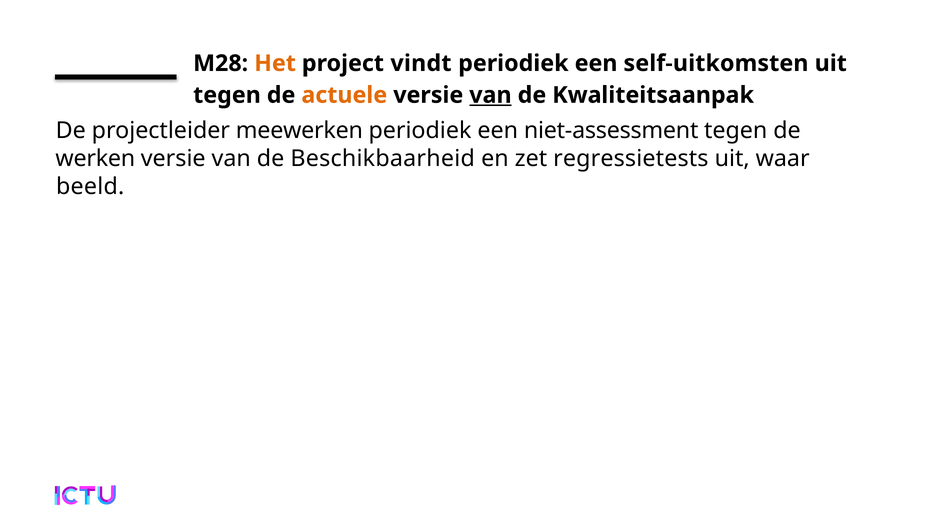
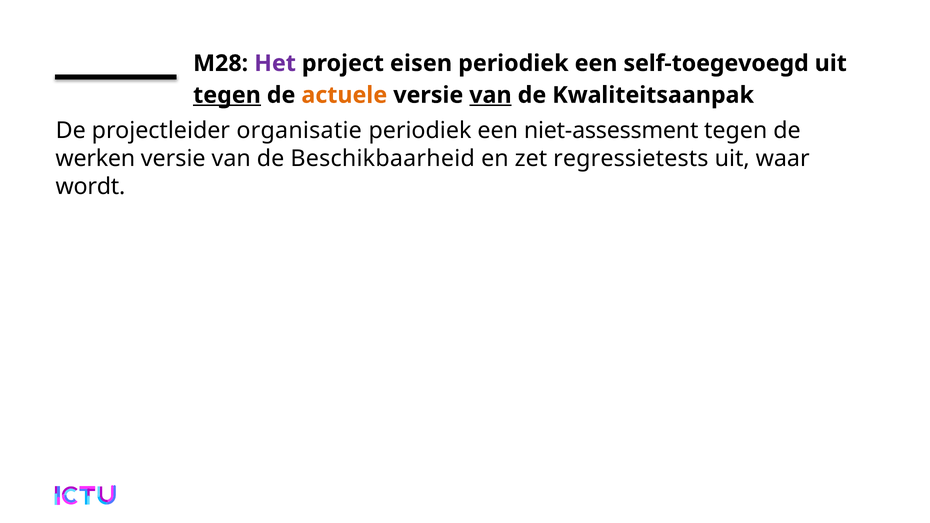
Het colour: orange -> purple
vindt: vindt -> eisen
self-uitkomsten: self-uitkomsten -> self-toegevoegd
tegen at (227, 95) underline: none -> present
meewerken: meewerken -> organisatie
beeld: beeld -> wordt
